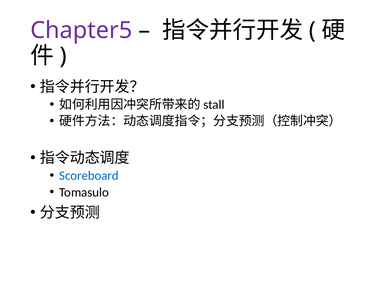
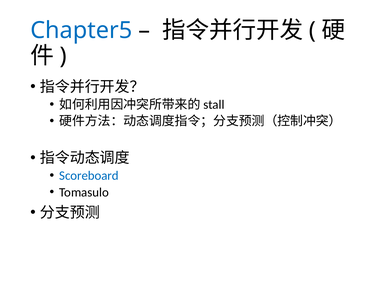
Chapter5 colour: purple -> blue
